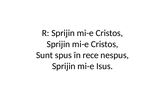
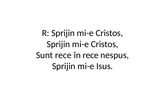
Sunt spus: spus -> rece
